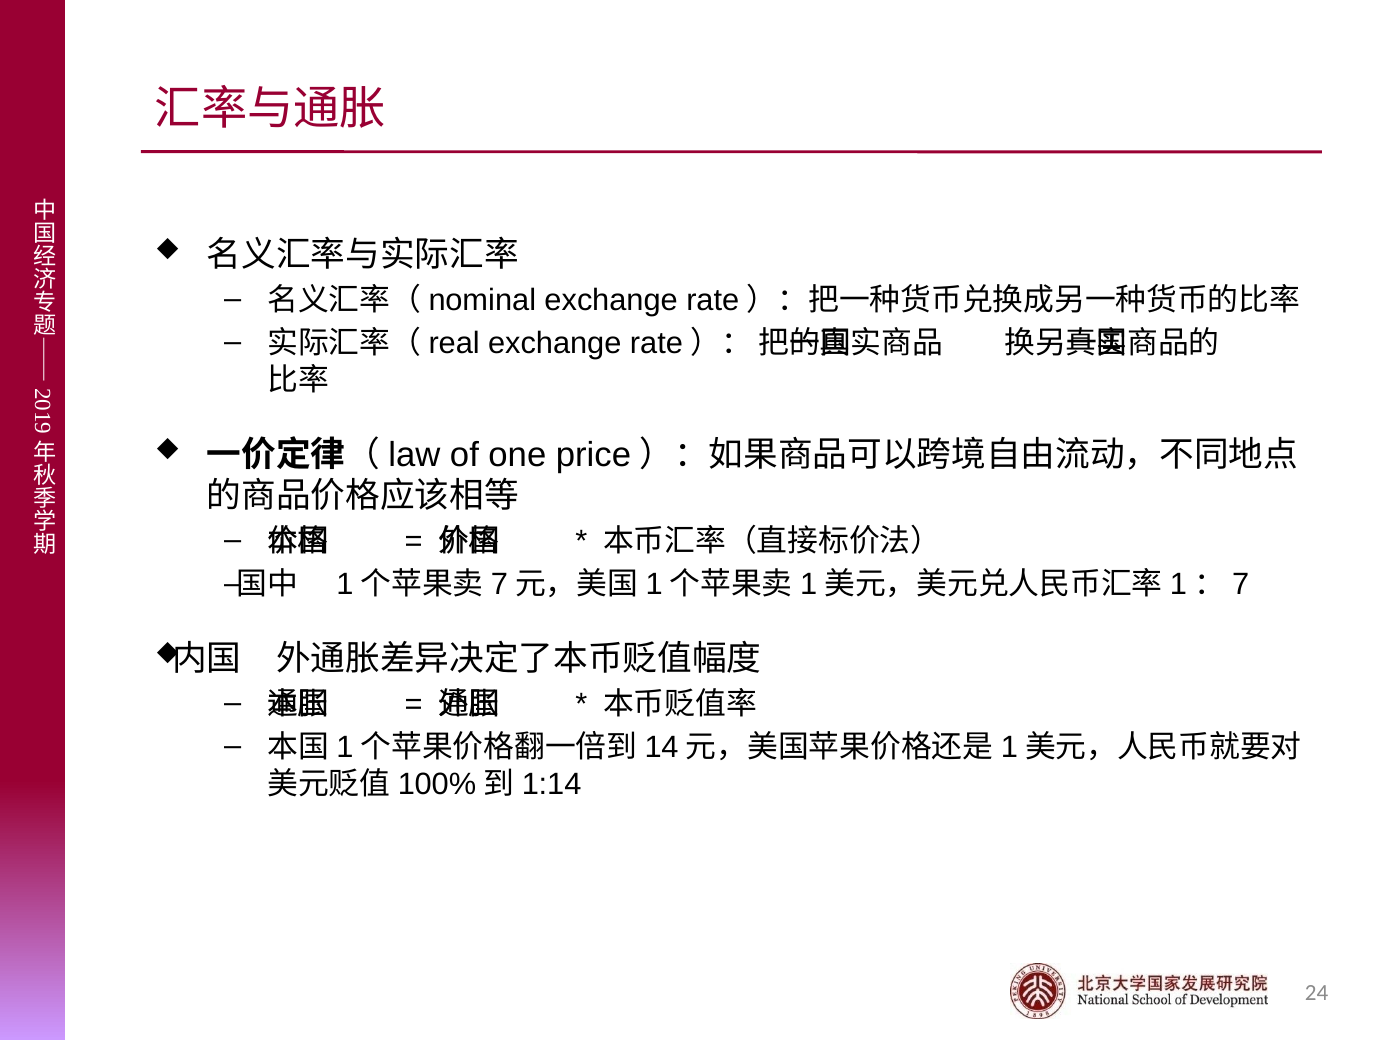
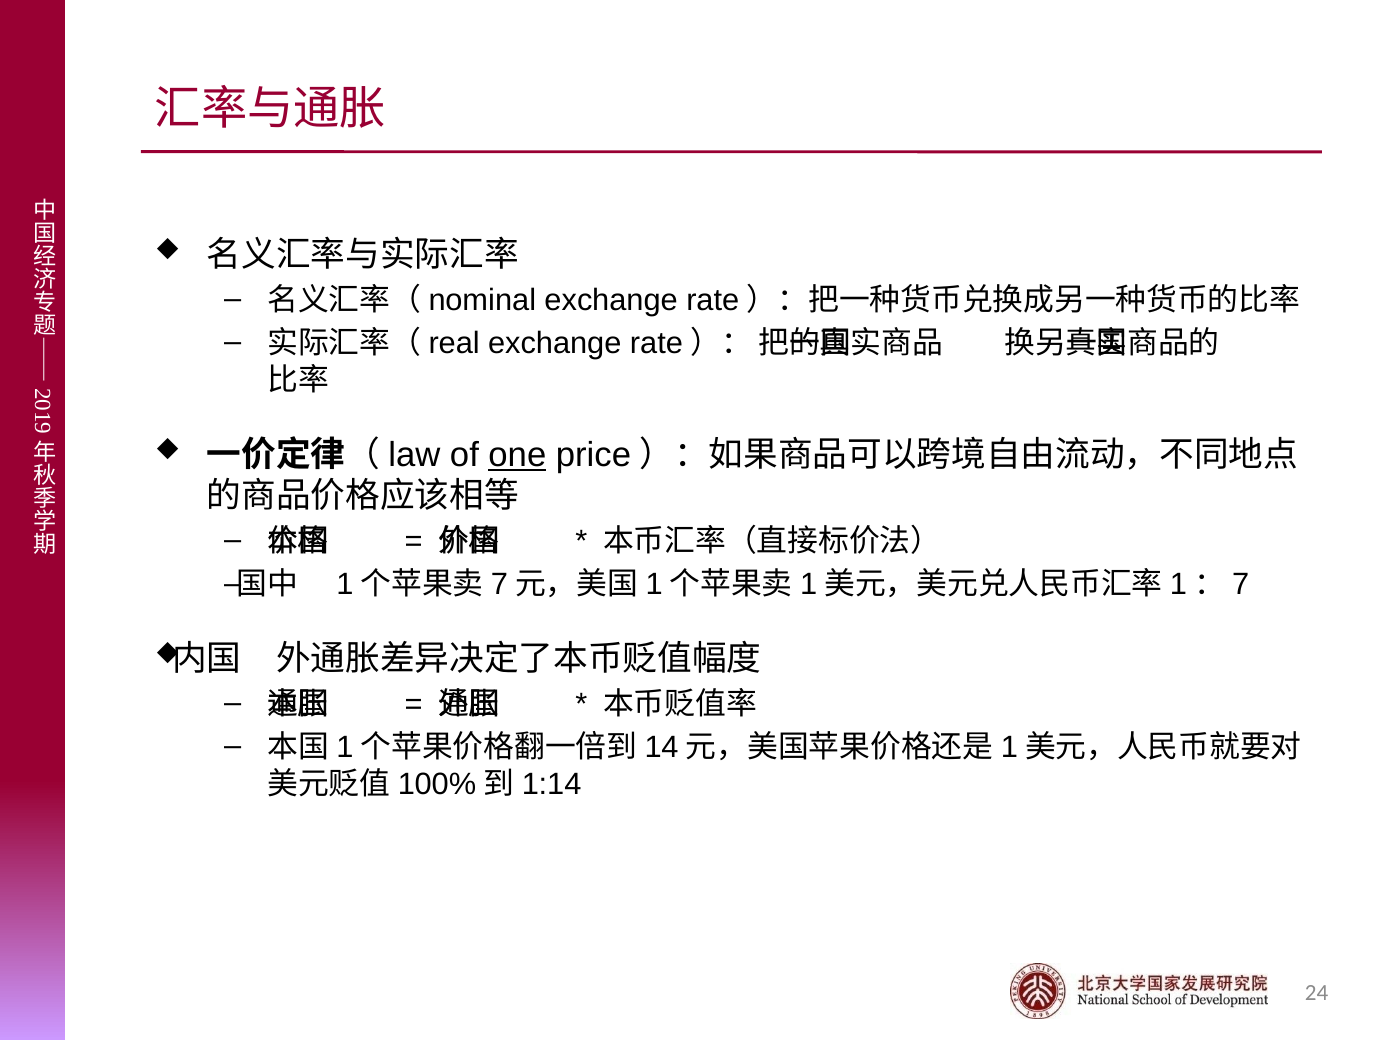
one underline: none -> present
